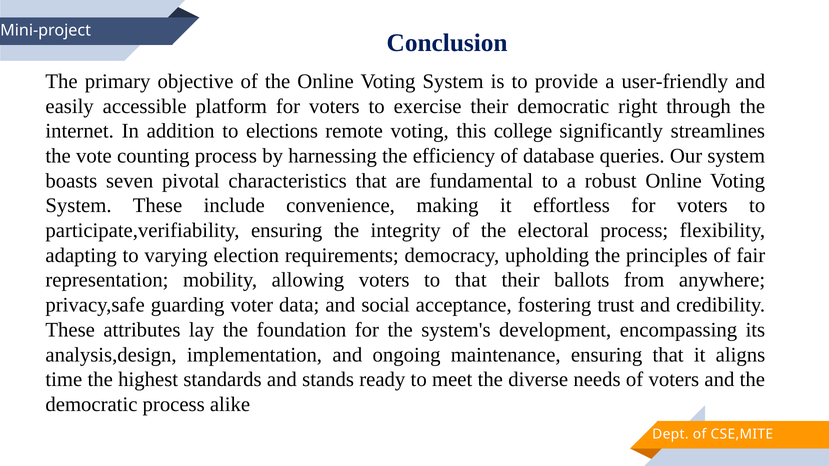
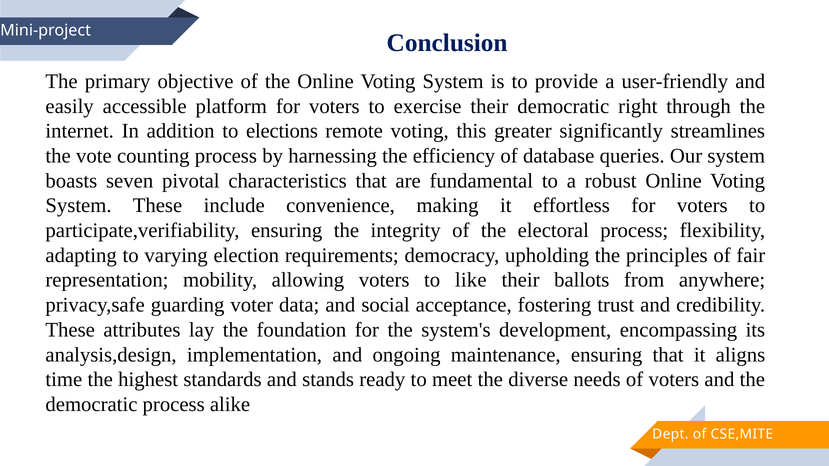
college: college -> greater
to that: that -> like
